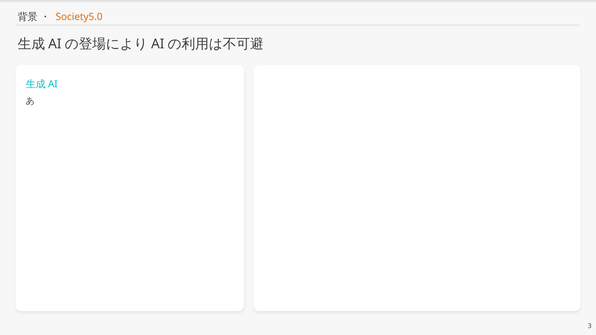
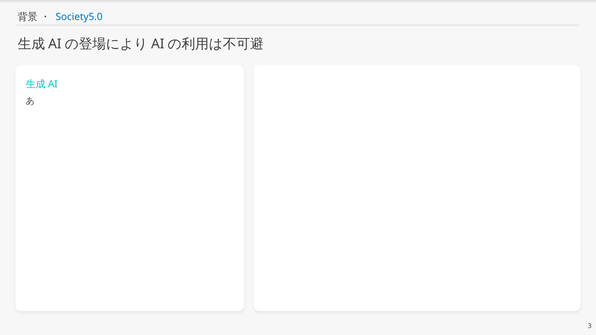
Society5.0 colour: orange -> blue
